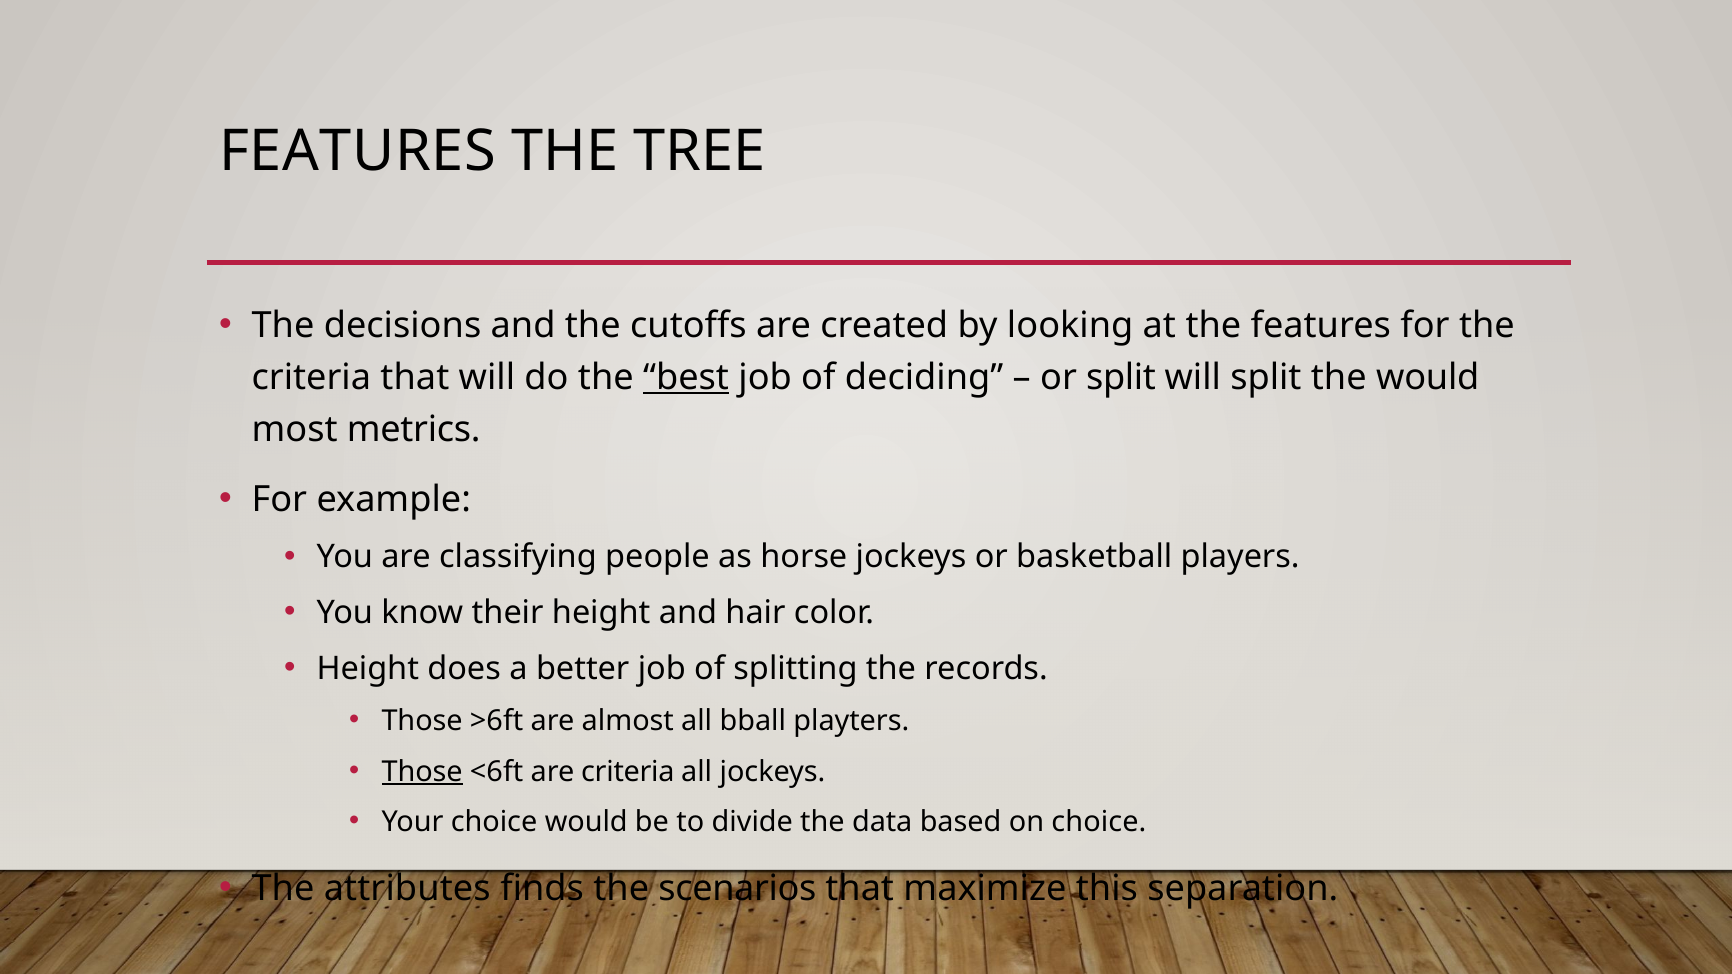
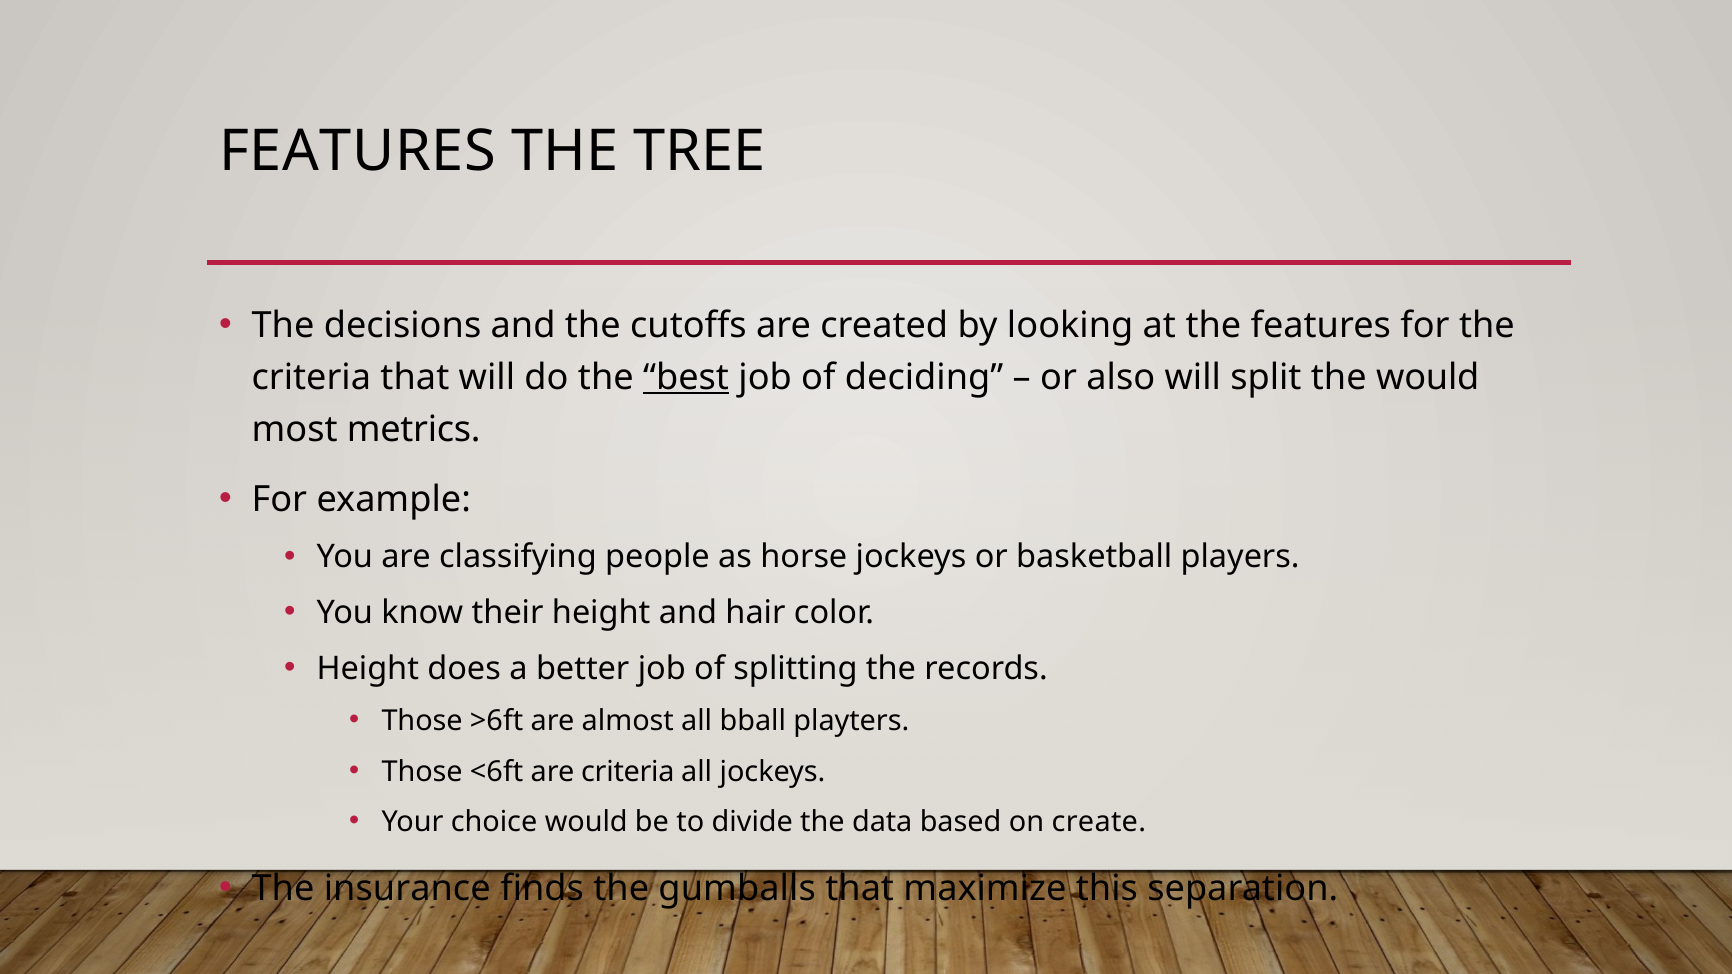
or split: split -> also
Those at (422, 772) underline: present -> none
on choice: choice -> create
attributes: attributes -> insurance
scenarios: scenarios -> gumballs
